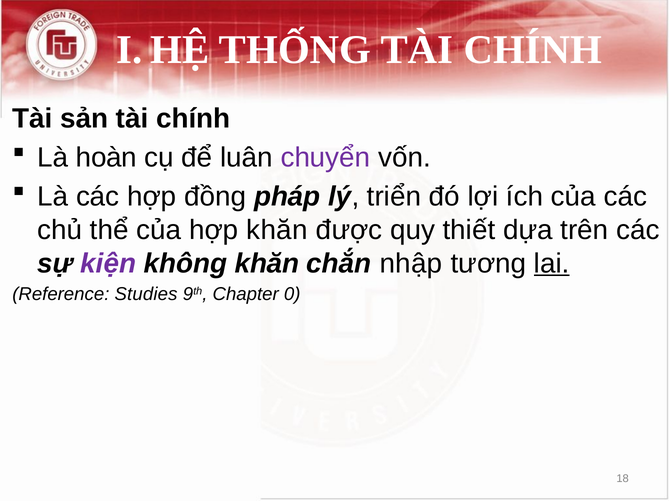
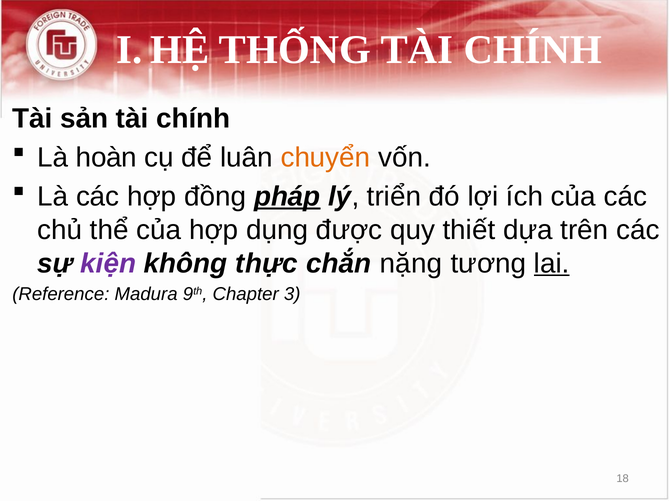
chuyển colour: purple -> orange
pháp underline: none -> present
hợp khăn: khăn -> dụng
không khăn: khăn -> thực
nhập: nhập -> nặng
Studies: Studies -> Madura
0: 0 -> 3
